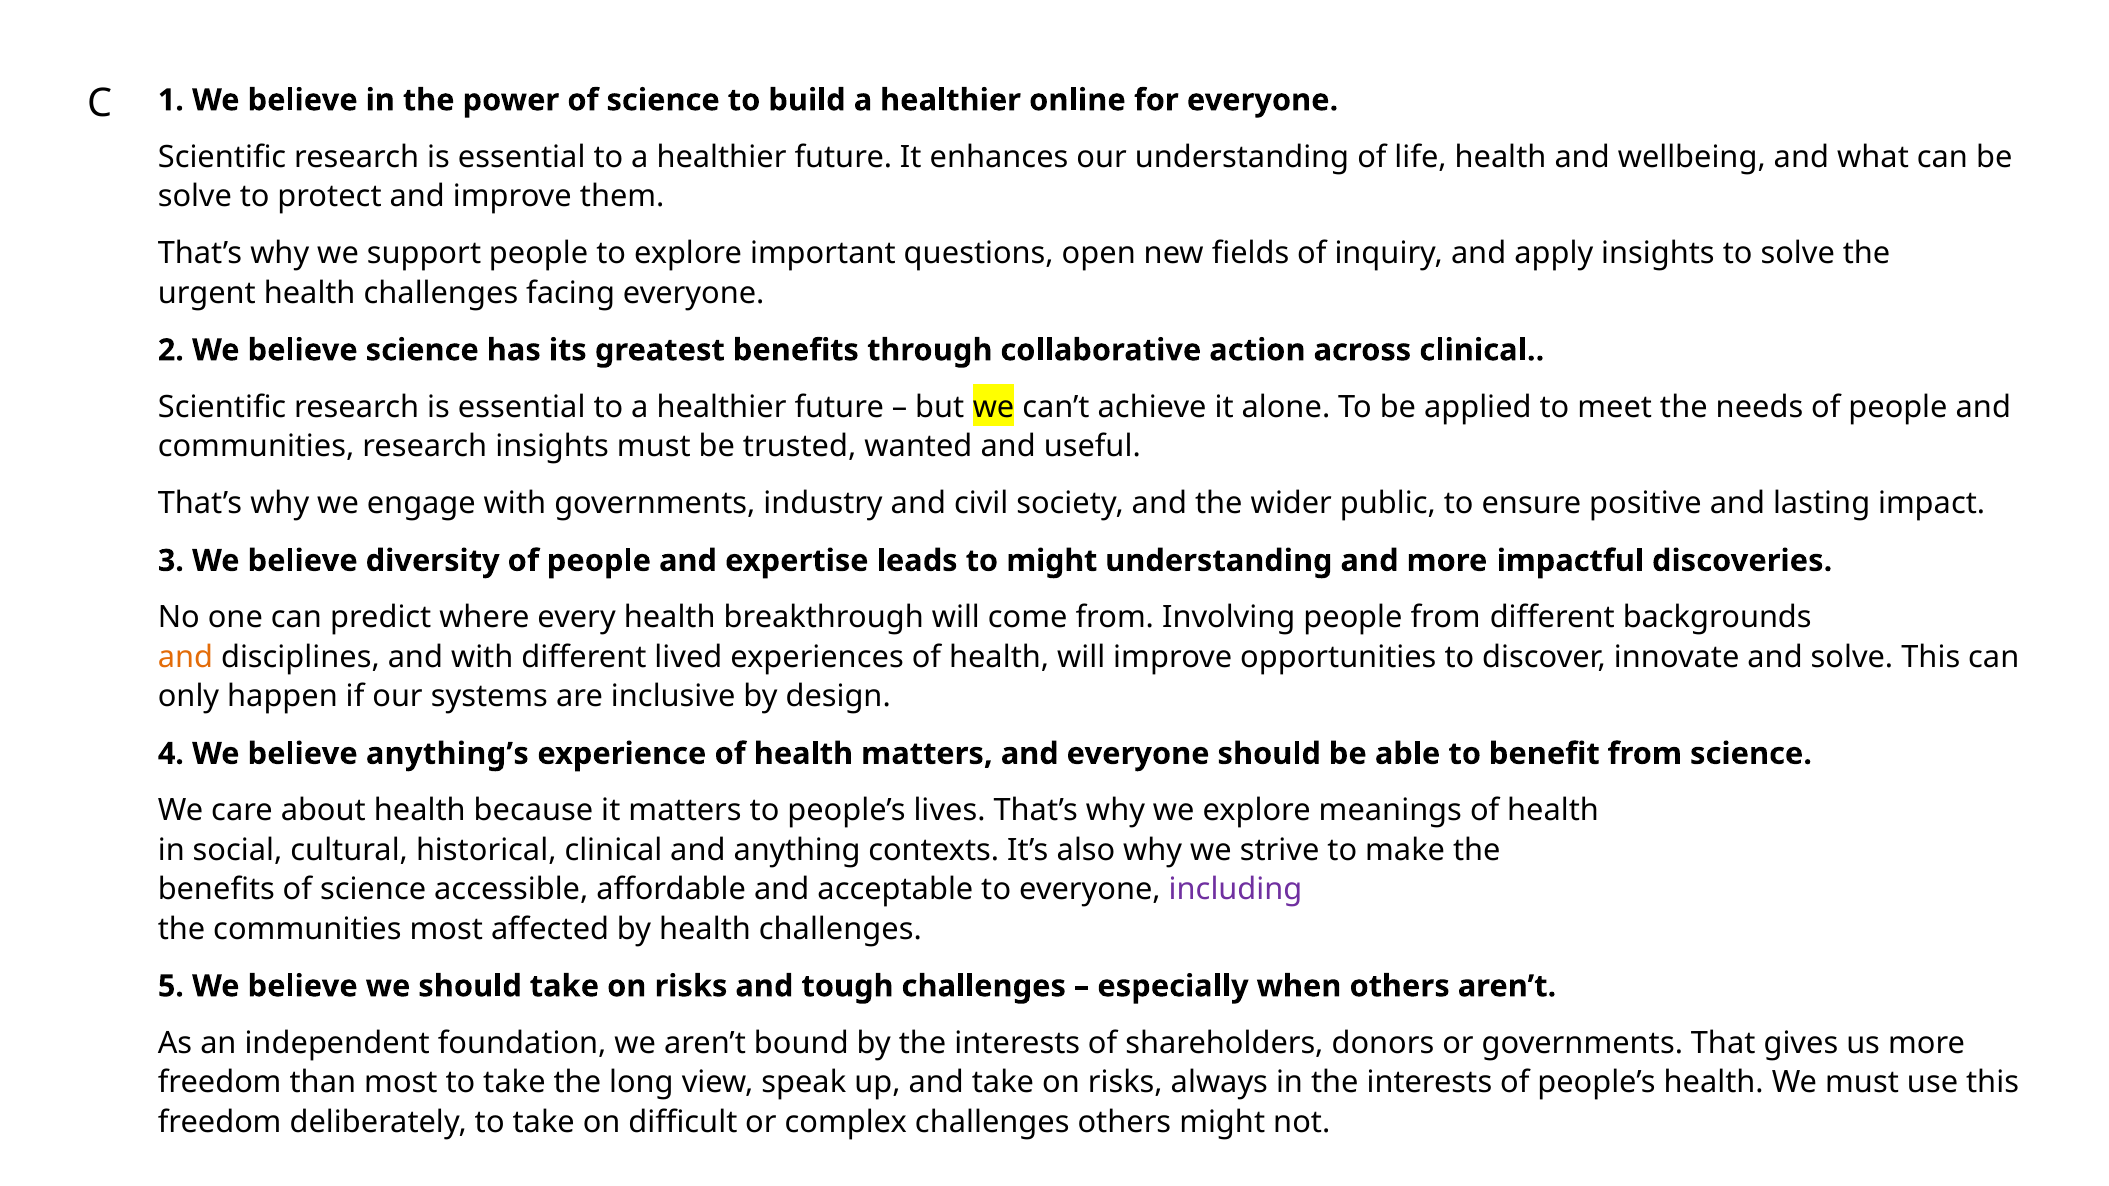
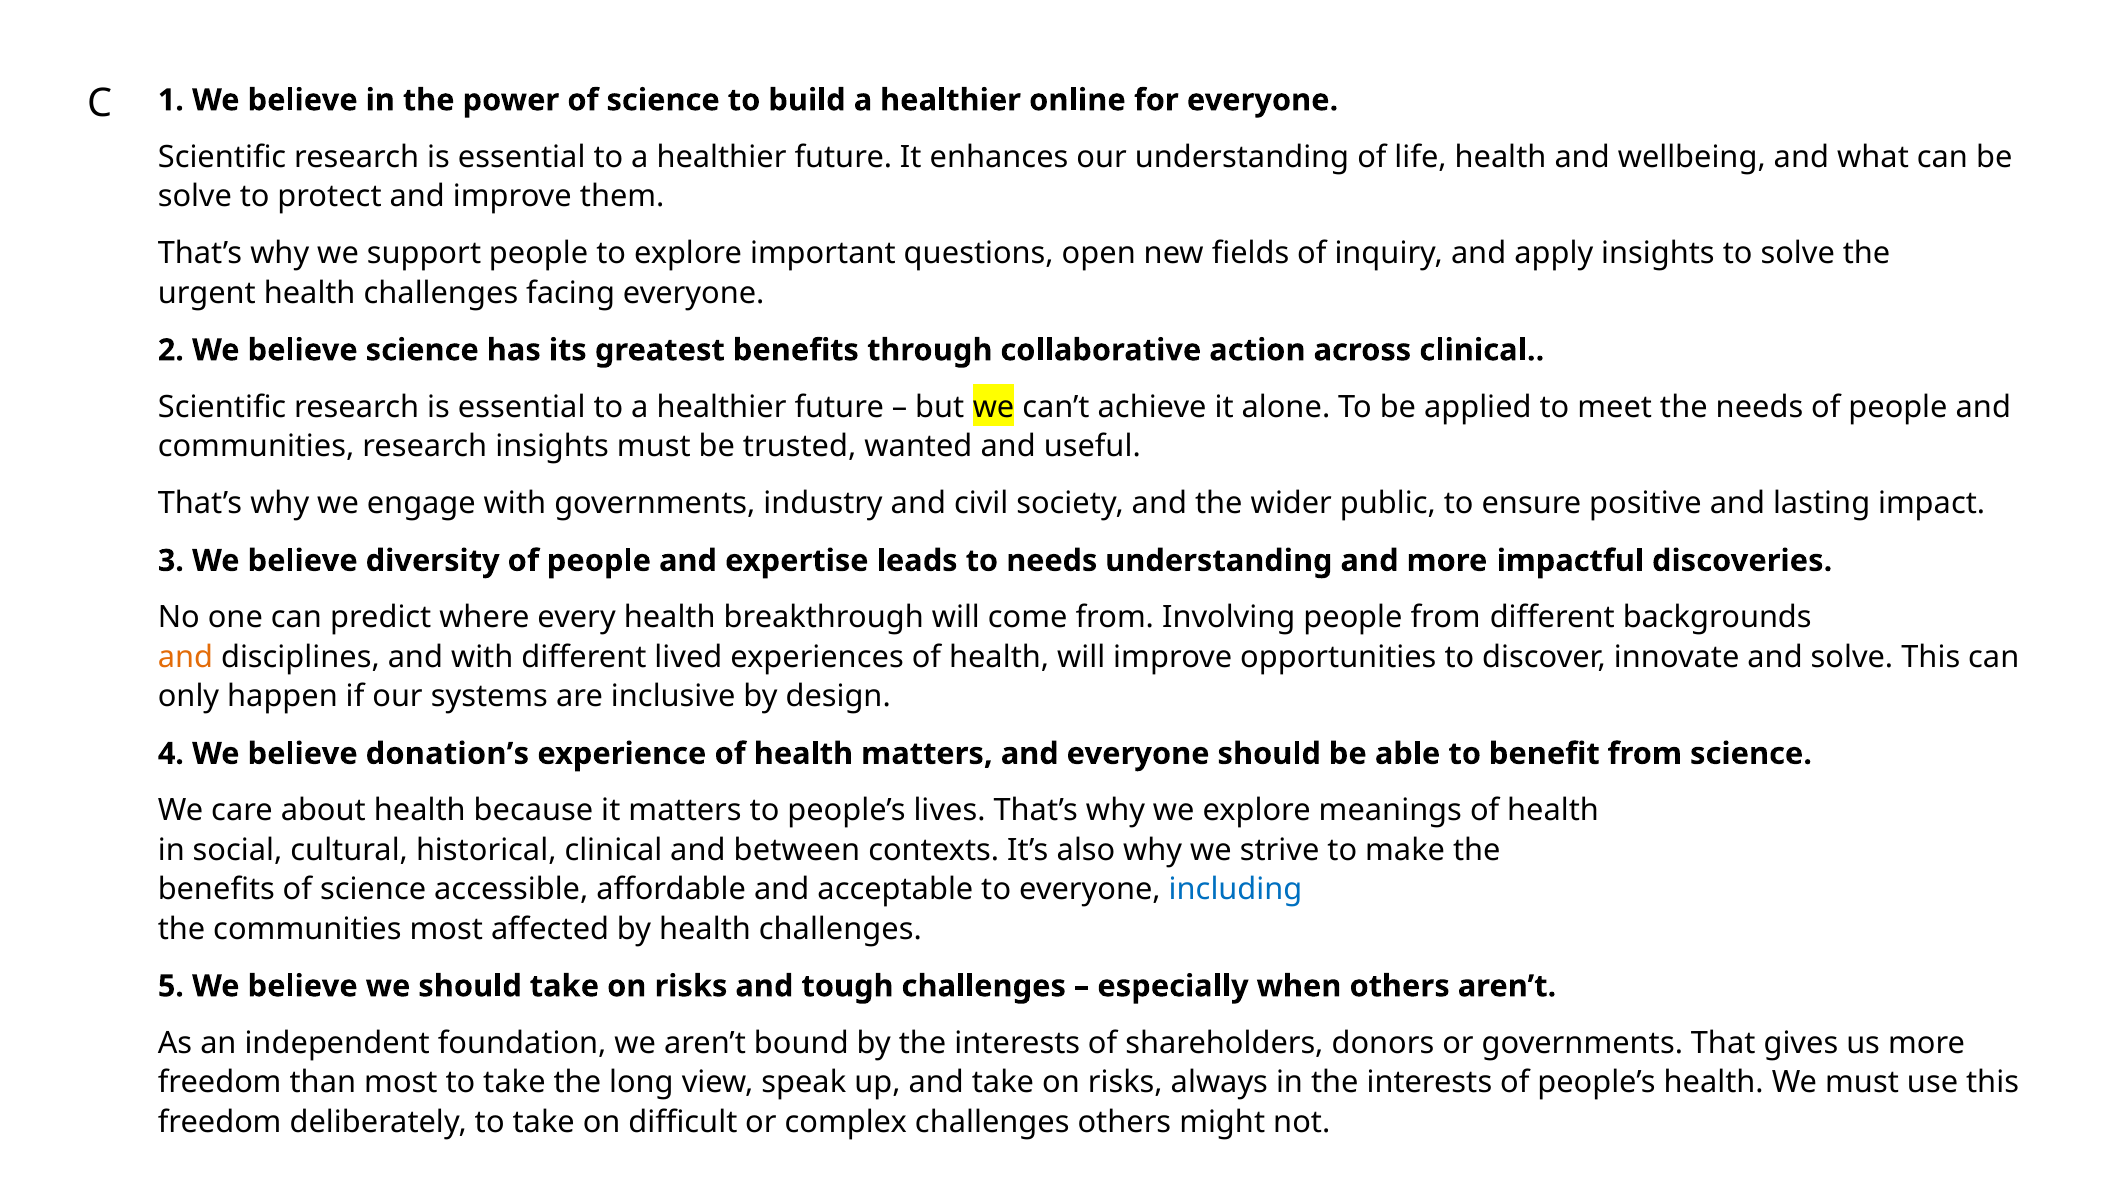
to might: might -> needs
anything’s: anything’s -> donation’s
anything: anything -> between
including colour: purple -> blue
